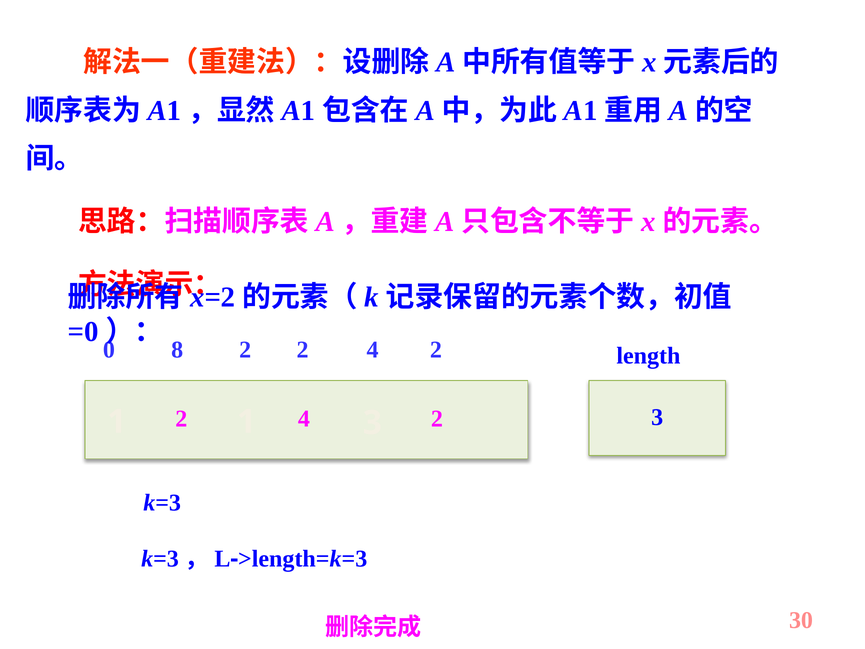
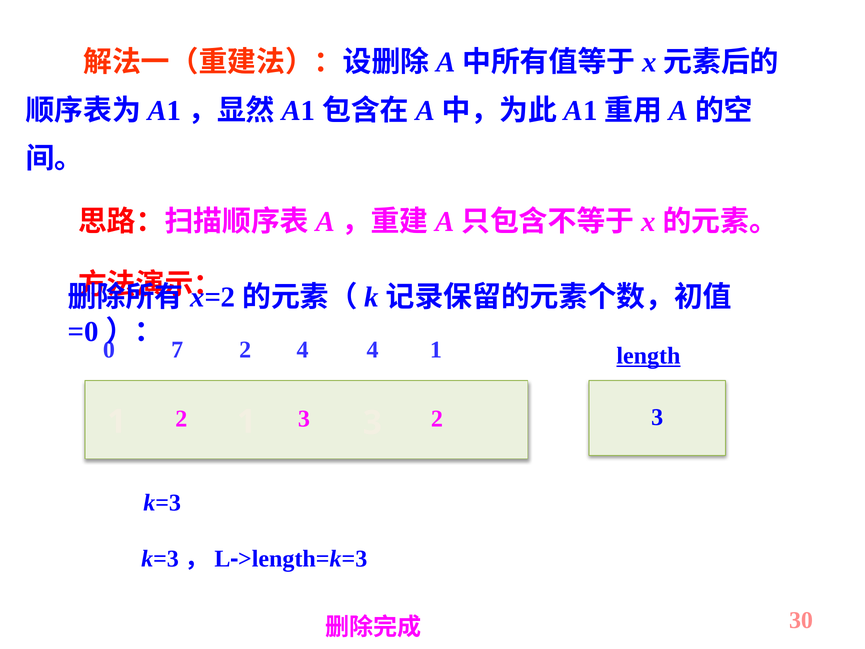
8: 8 -> 7
2 at (303, 350): 2 -> 4
2 at (436, 350): 2 -> 1
length underline: none -> present
1 2 4: 4 -> 3
